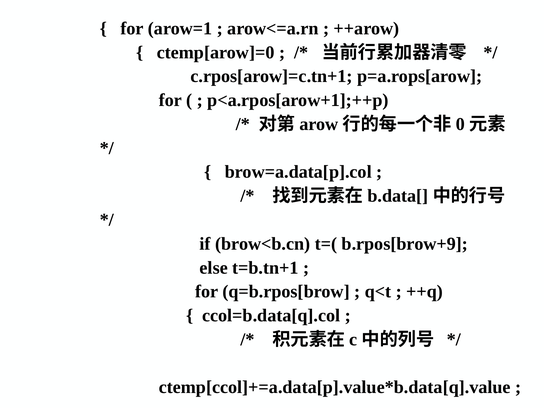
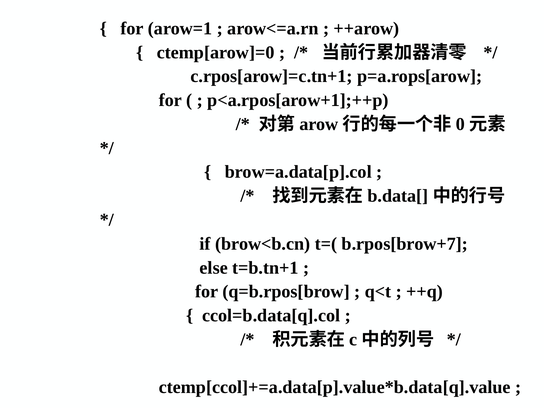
b.rpos[brow+9: b.rpos[brow+9 -> b.rpos[brow+7
